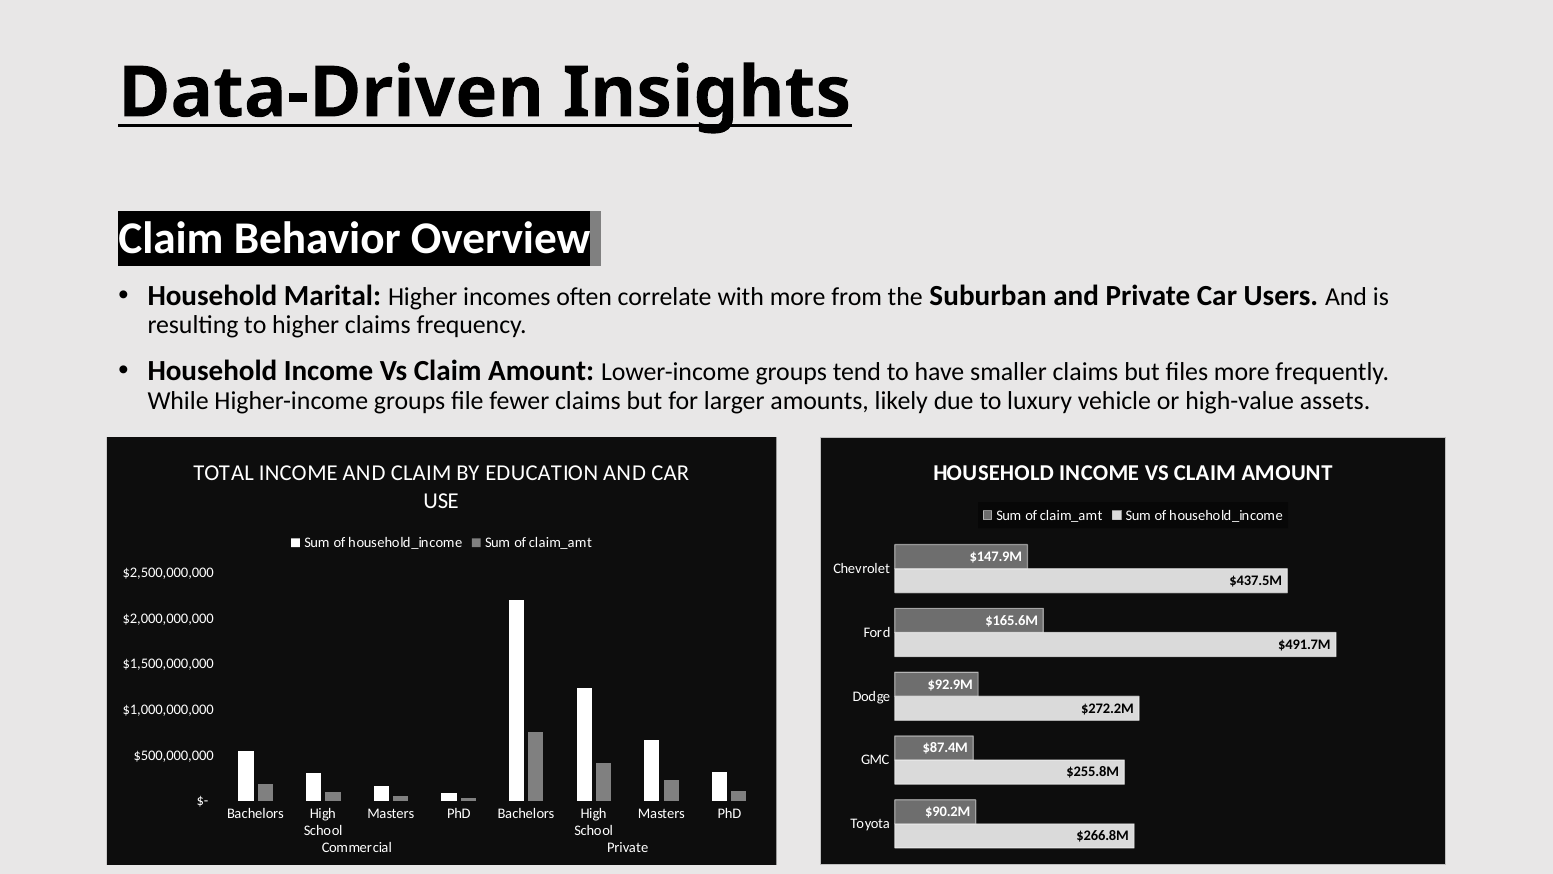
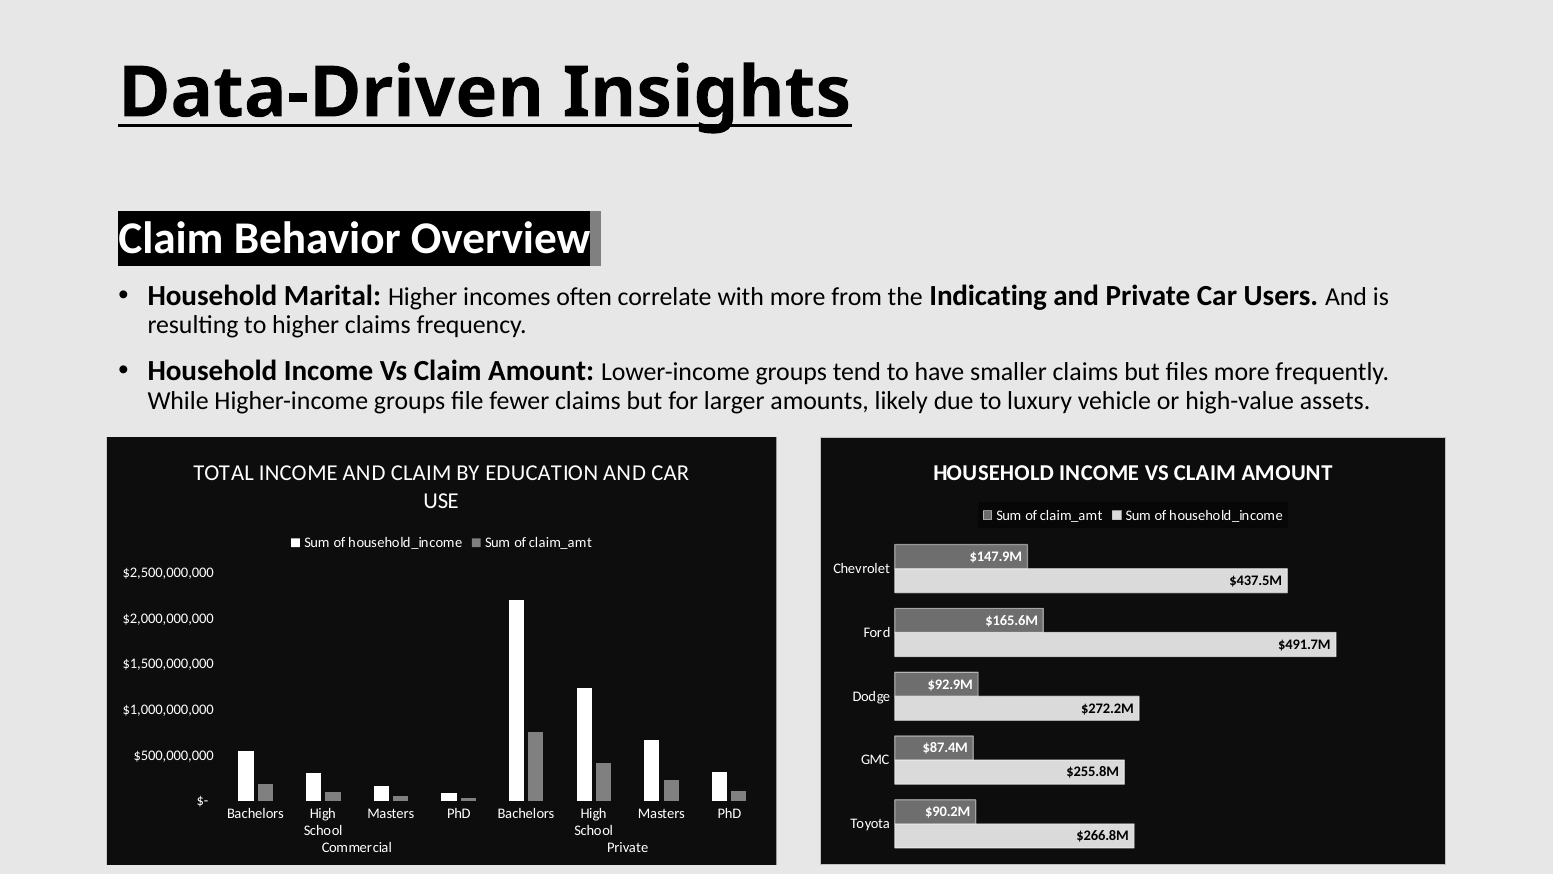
Suburban: Suburban -> Indicating
